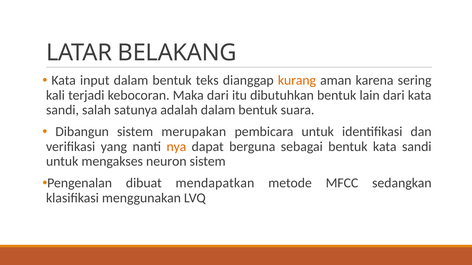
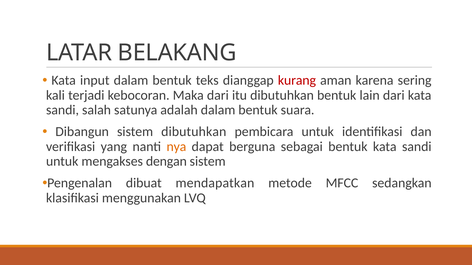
kurang colour: orange -> red
sistem merupakan: merupakan -> dibutuhkan
neuron: neuron -> dengan
